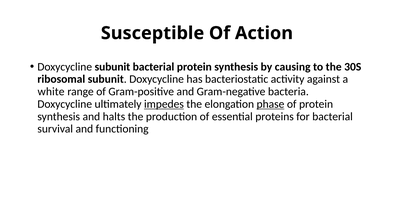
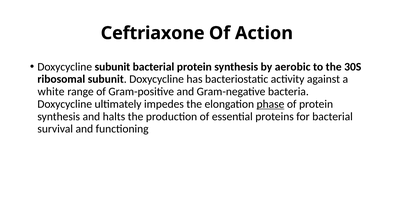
Susceptible: Susceptible -> Ceftriaxone
causing: causing -> aerobic
impedes underline: present -> none
